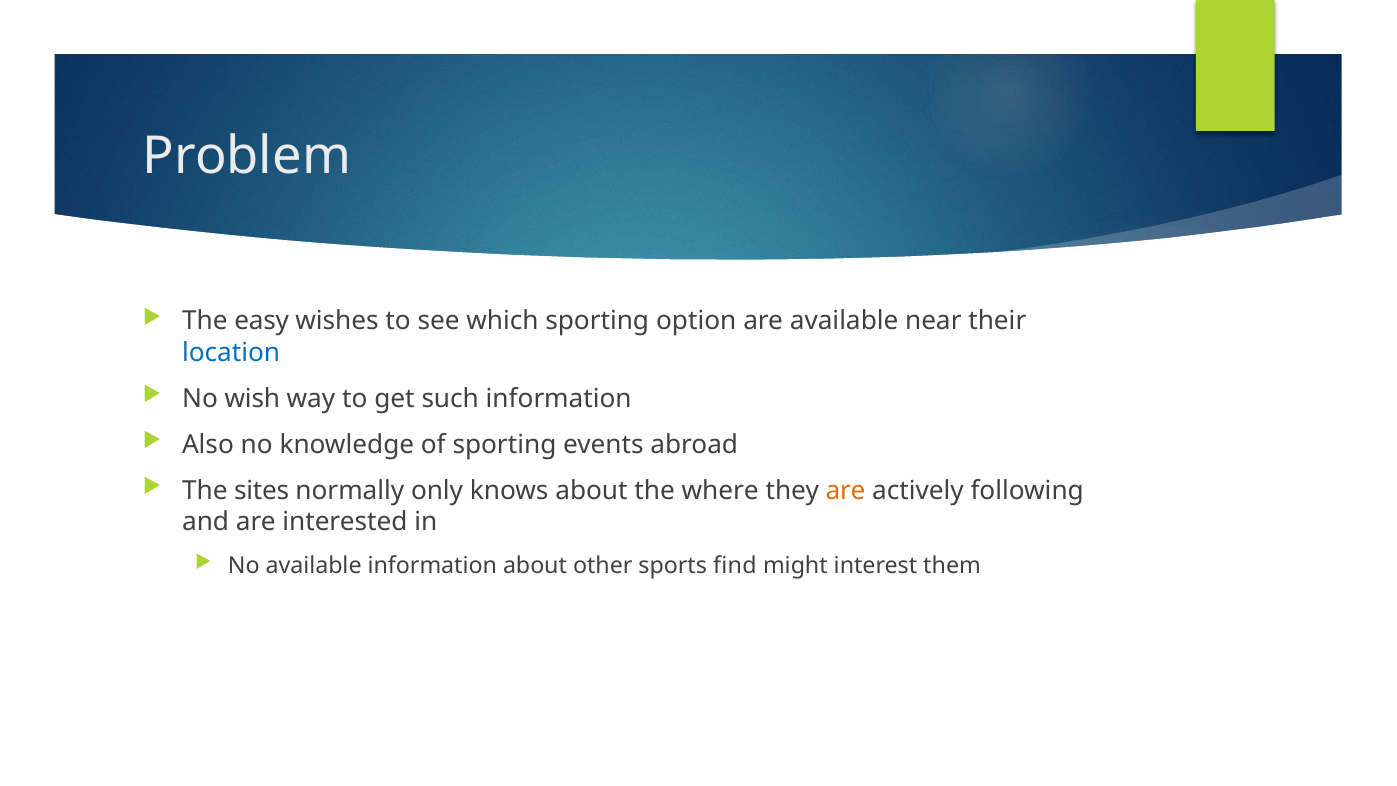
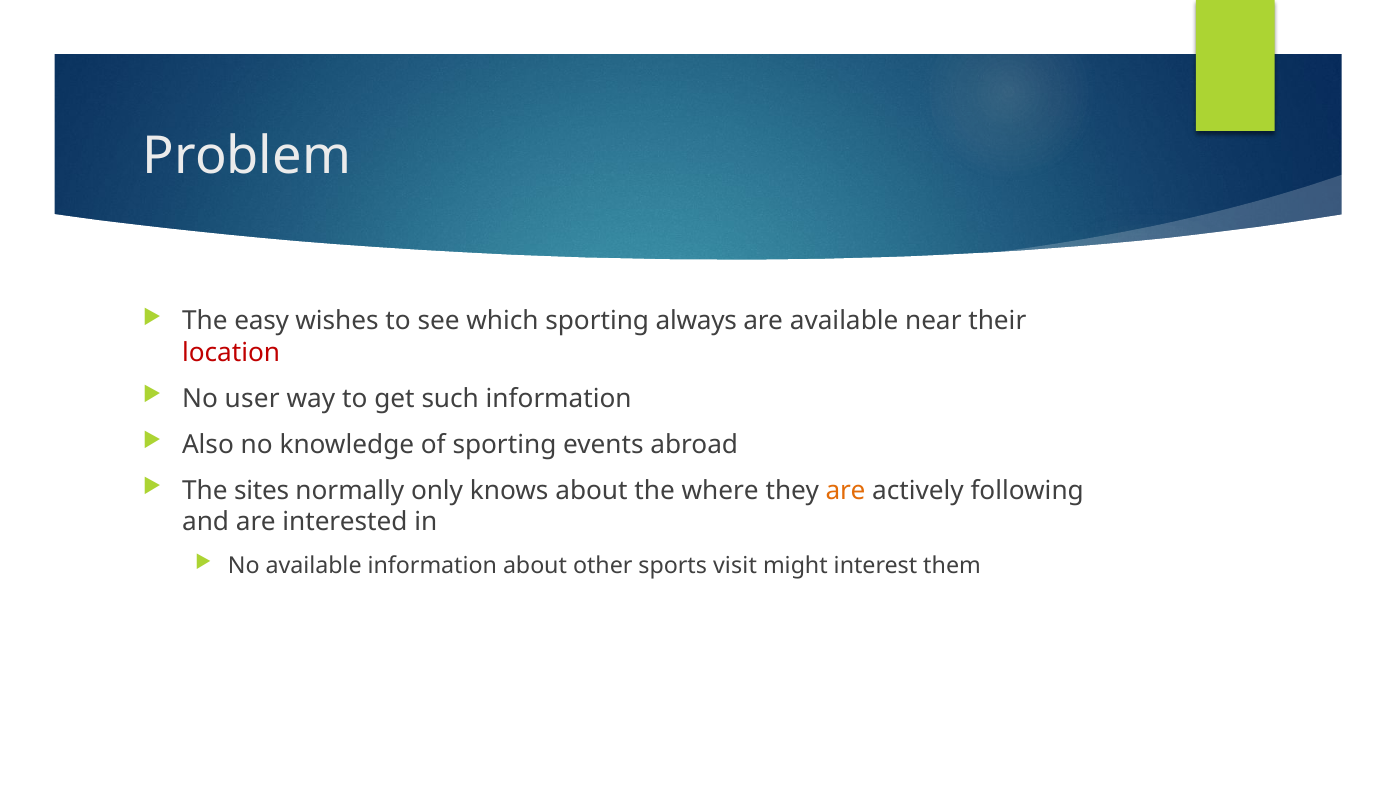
option: option -> always
location colour: blue -> red
wish: wish -> user
find: find -> visit
